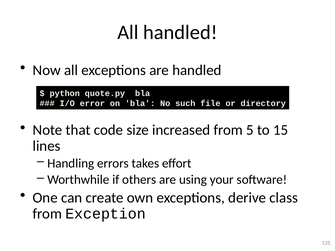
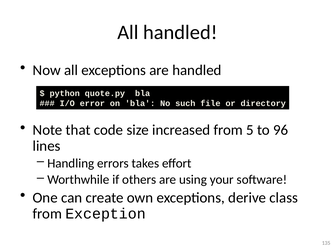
15: 15 -> 96
